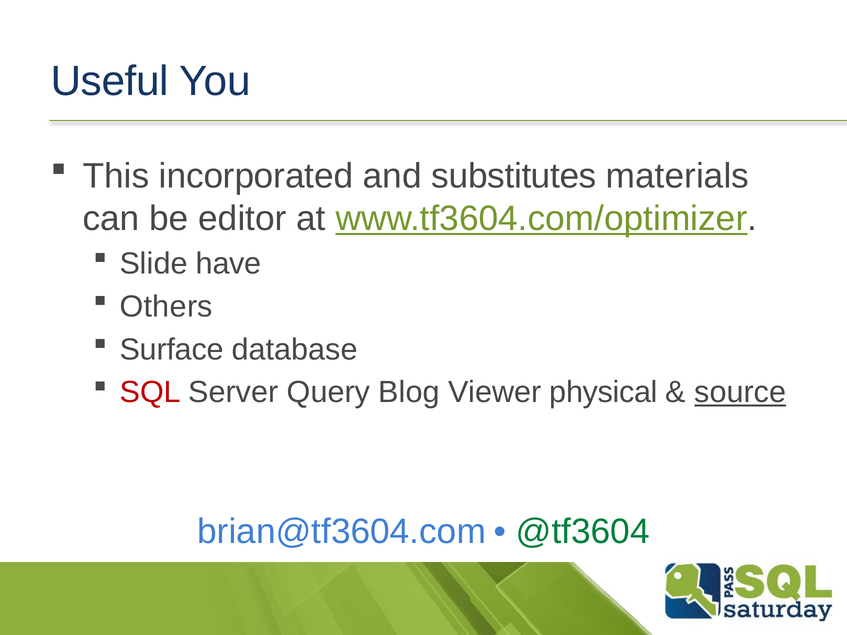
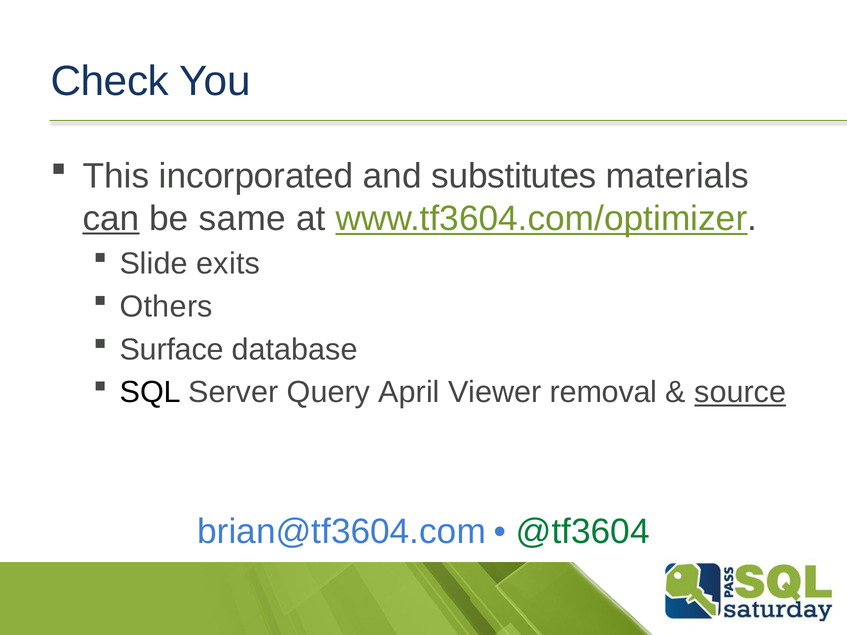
Useful: Useful -> Check
can underline: none -> present
editor: editor -> same
have: have -> exits
SQL colour: red -> black
Blog: Blog -> April
physical: physical -> removal
